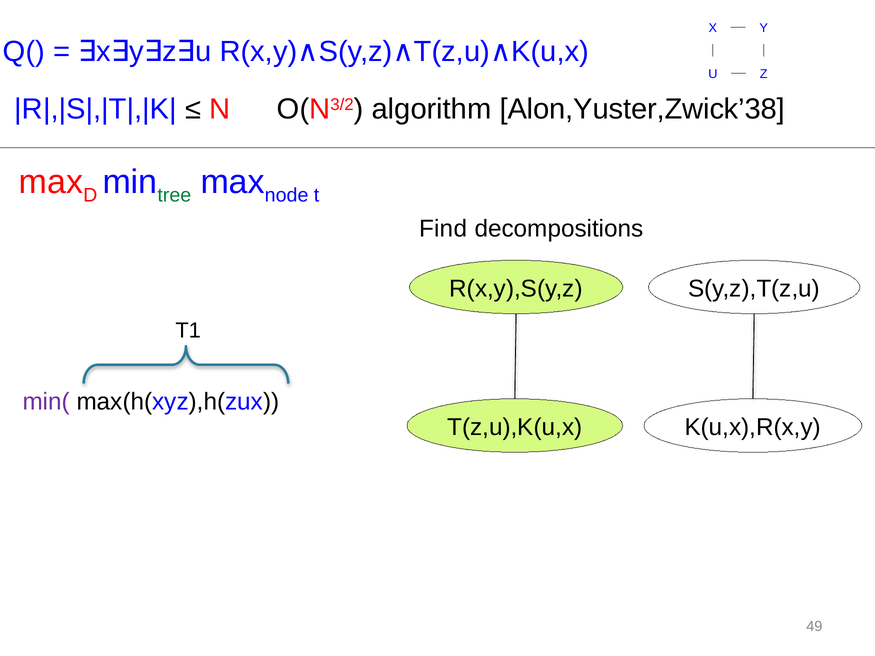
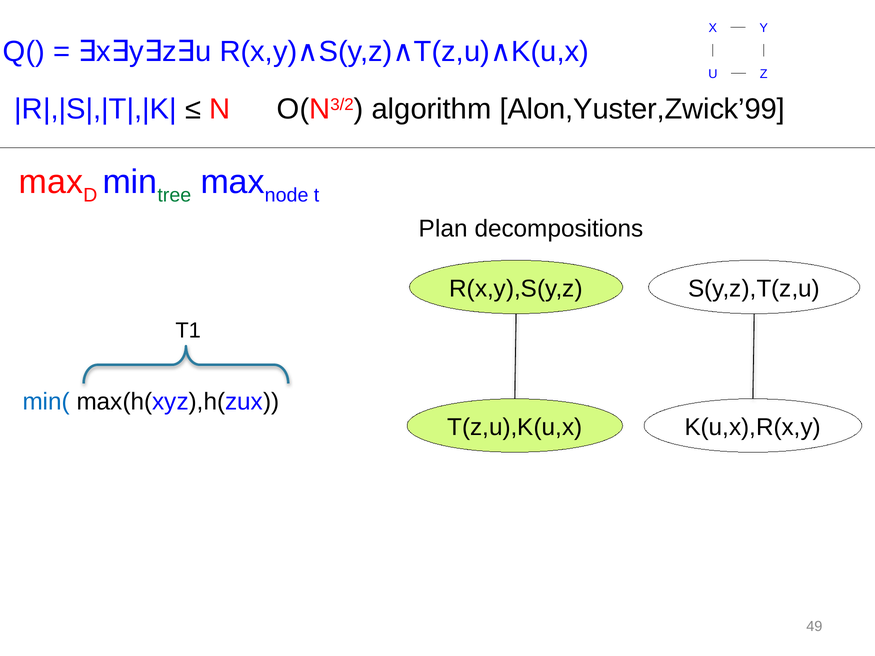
Alon,Yuster,Zwick’38: Alon,Yuster,Zwick’38 -> Alon,Yuster,Zwick’99
Find: Find -> Plan
min( colour: purple -> blue
